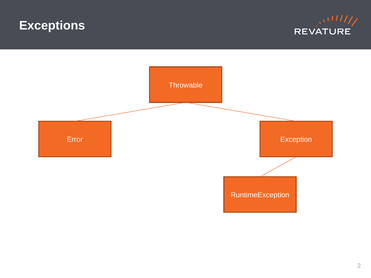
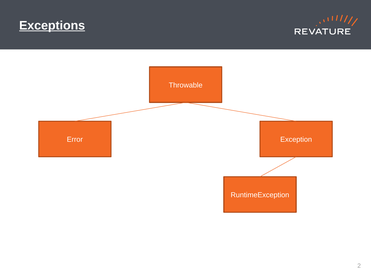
Exceptions underline: none -> present
